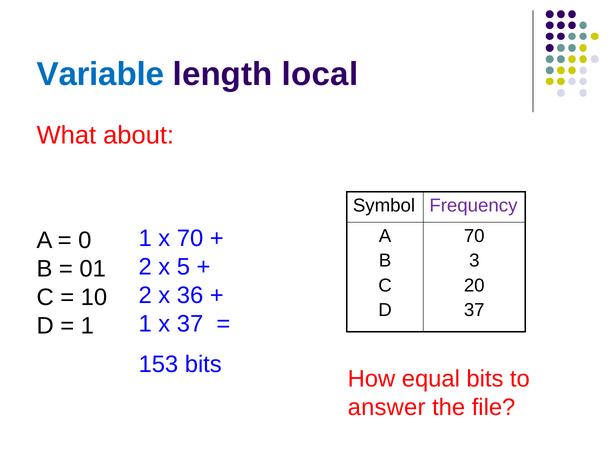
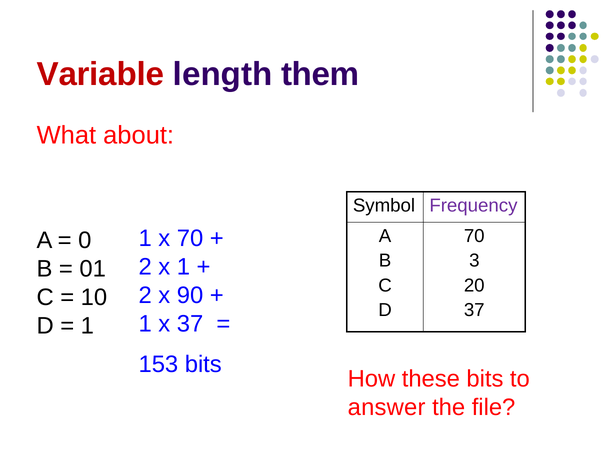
Variable colour: blue -> red
local: local -> them
x 5: 5 -> 1
36: 36 -> 90
equal: equal -> these
